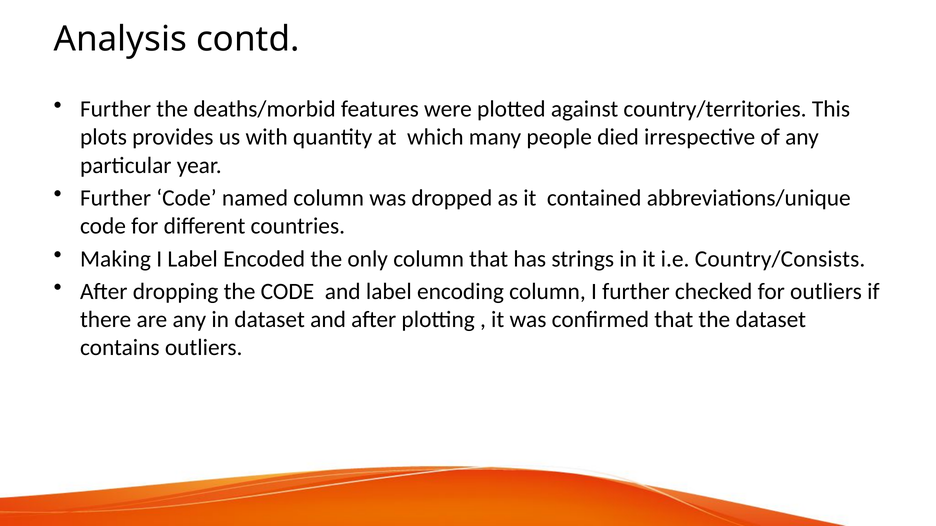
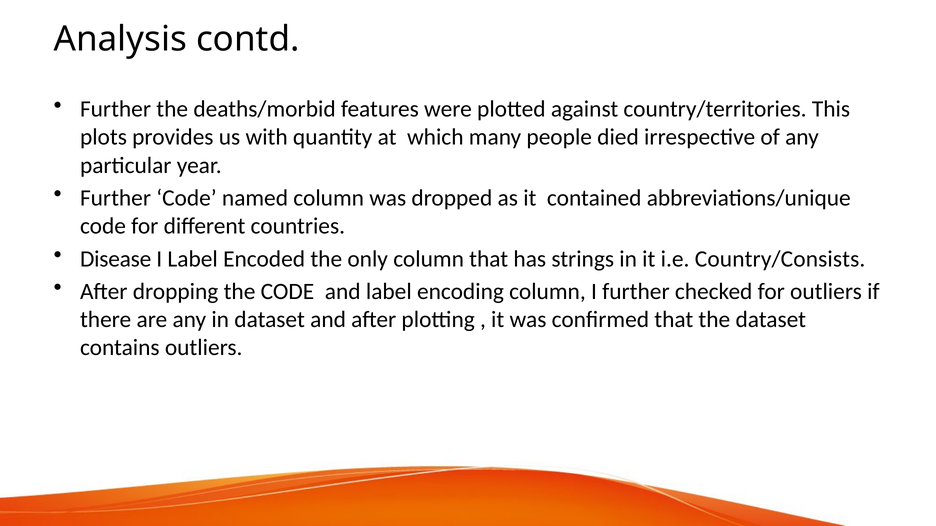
Making: Making -> Disease
